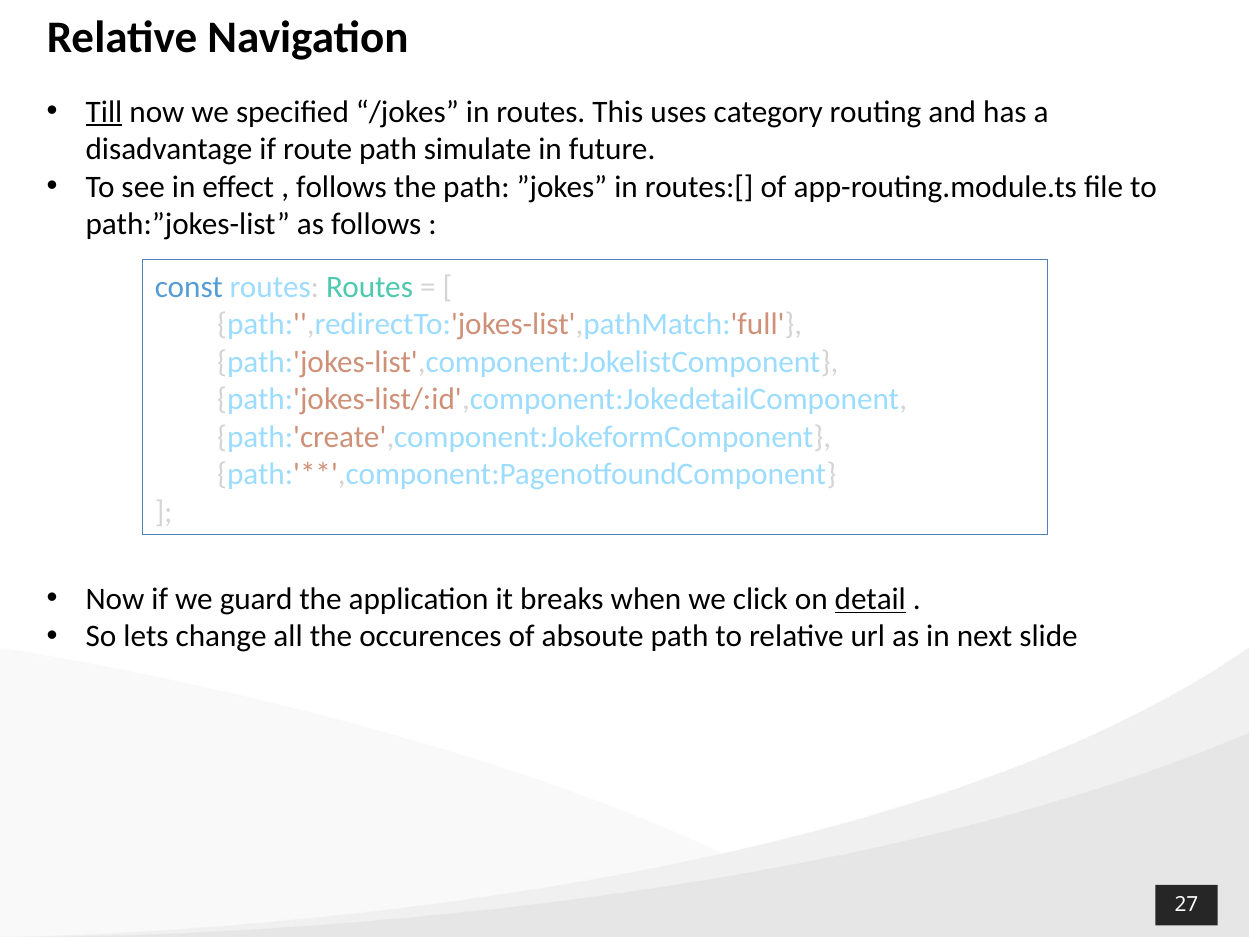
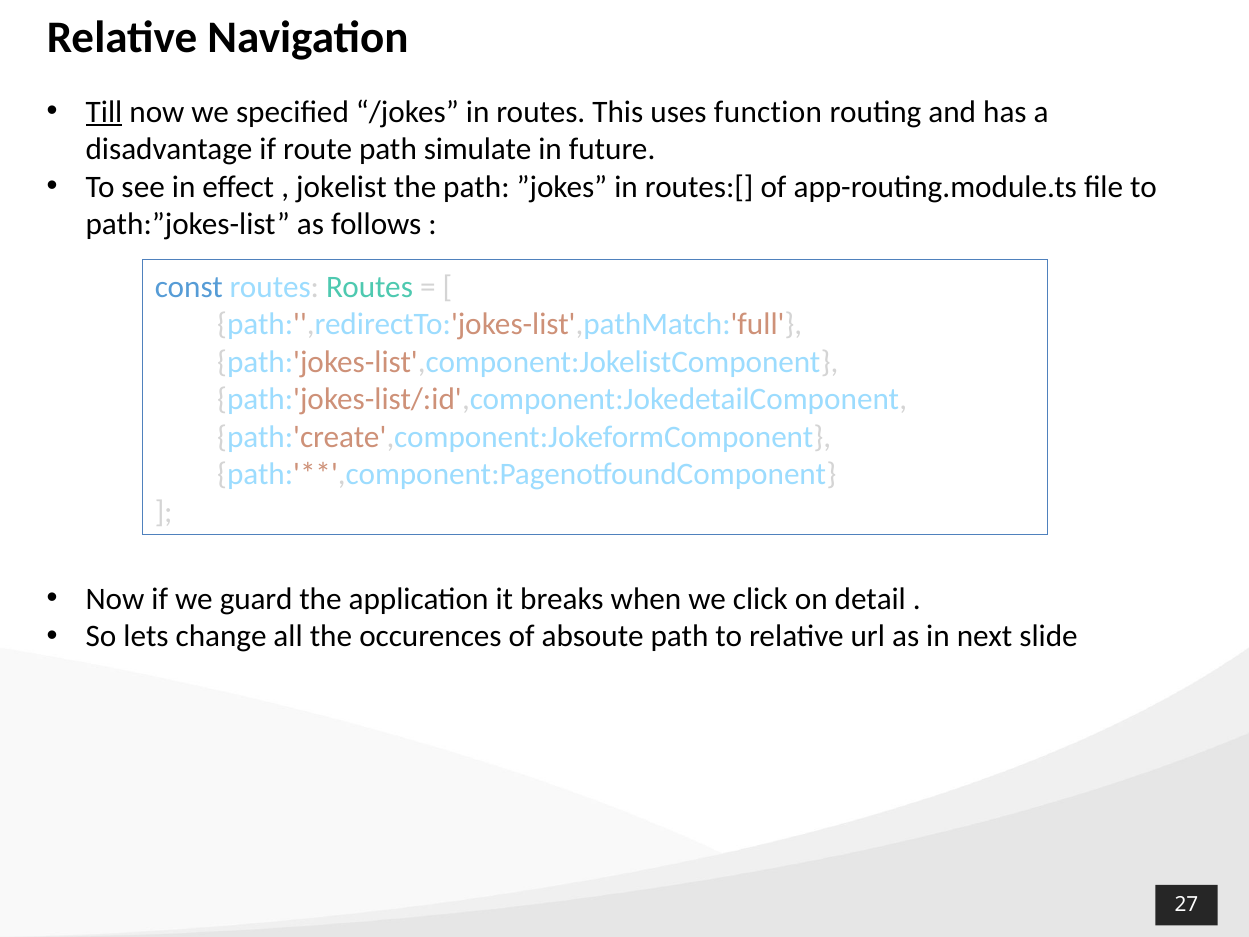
category: category -> function
follows at (342, 187): follows -> jokelist
detail underline: present -> none
